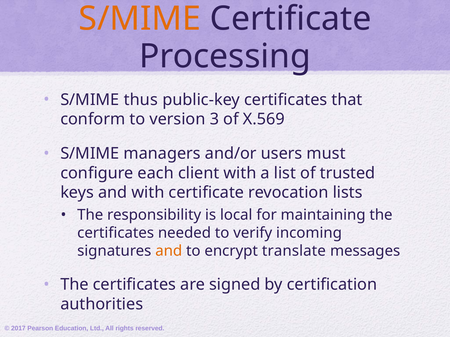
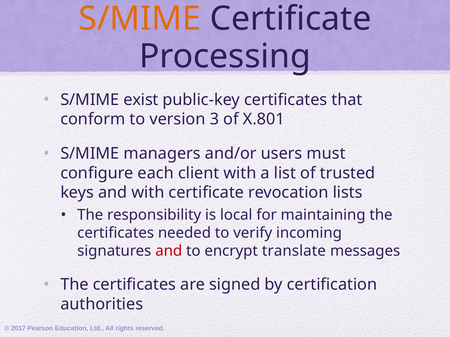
thus: thus -> exist
X.569: X.569 -> X.801
and at (169, 251) colour: orange -> red
